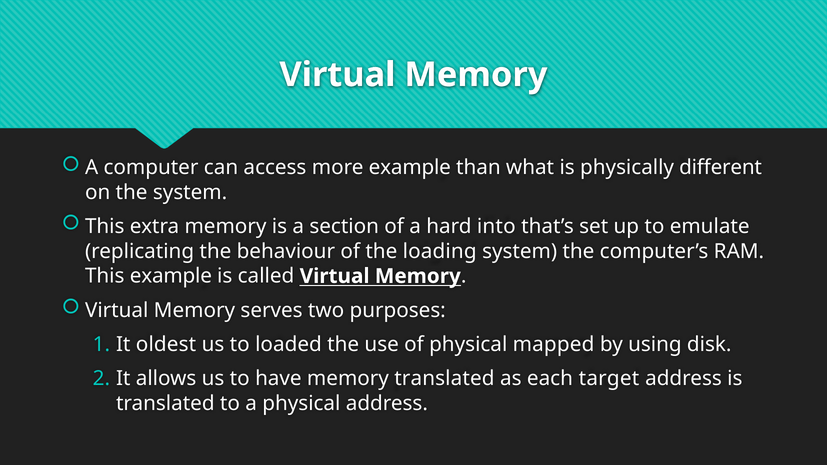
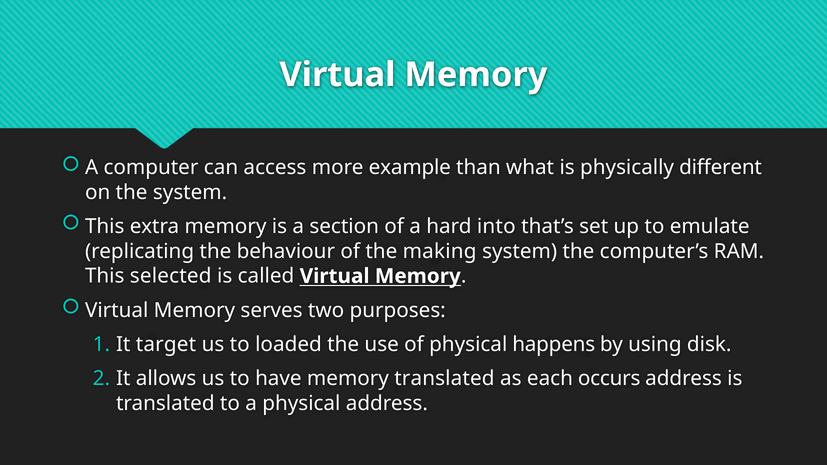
loading: loading -> making
This example: example -> selected
oldest: oldest -> target
mapped: mapped -> happens
target: target -> occurs
